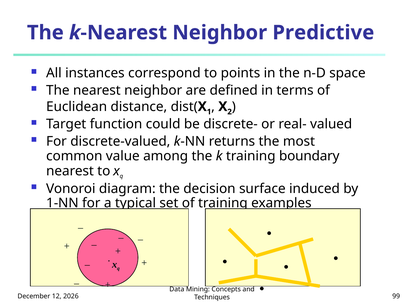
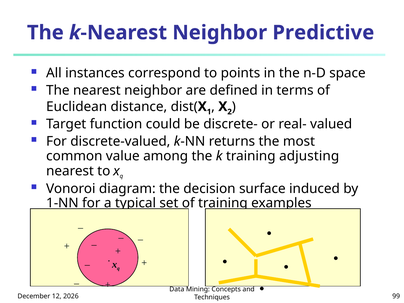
boundary: boundary -> adjusting
